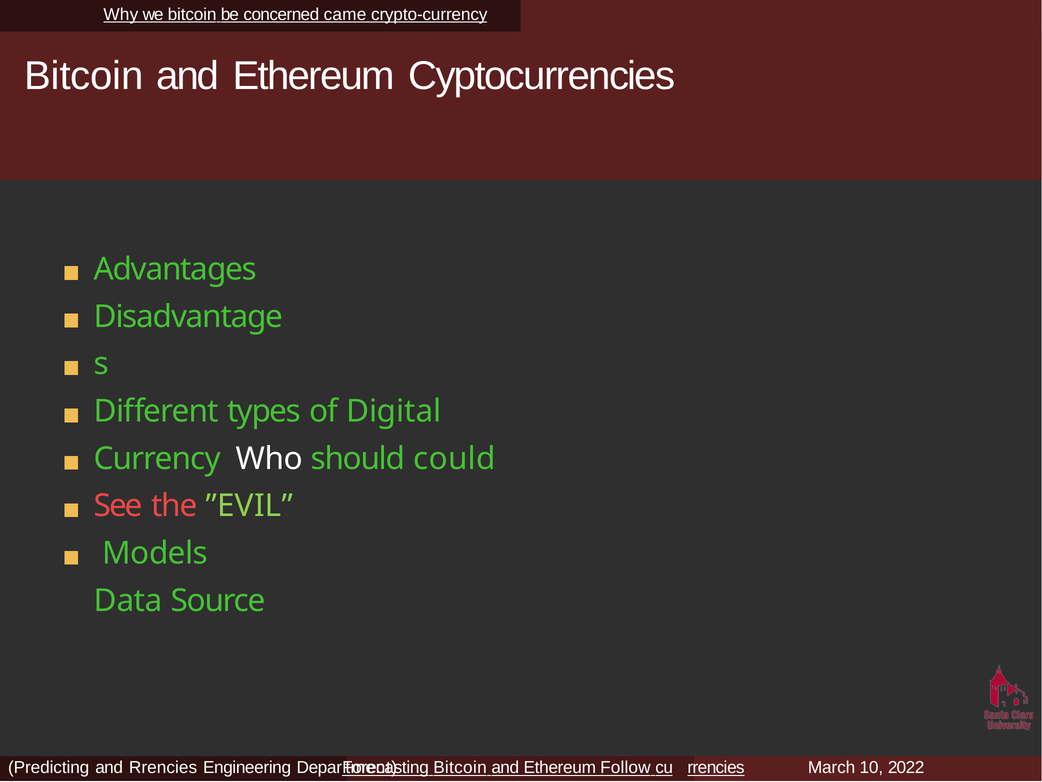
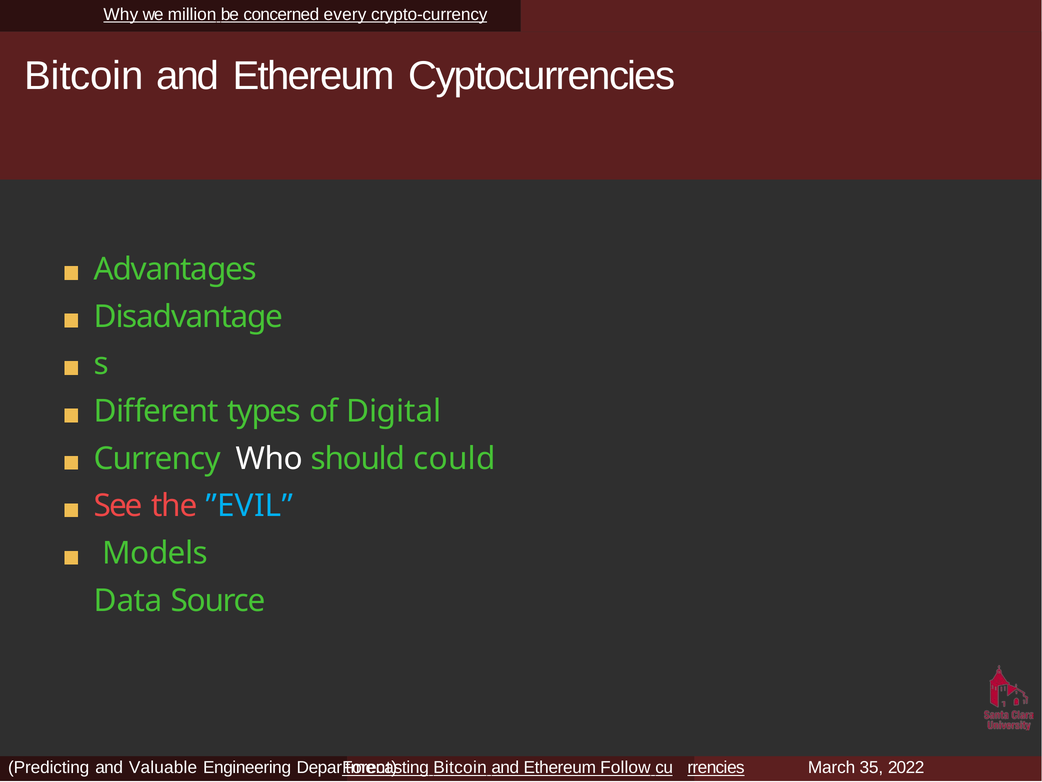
we bitcoin: bitcoin -> million
came: came -> every
”EVIL colour: light green -> light blue
and Rrencies: Rrencies -> Valuable
10: 10 -> 35
